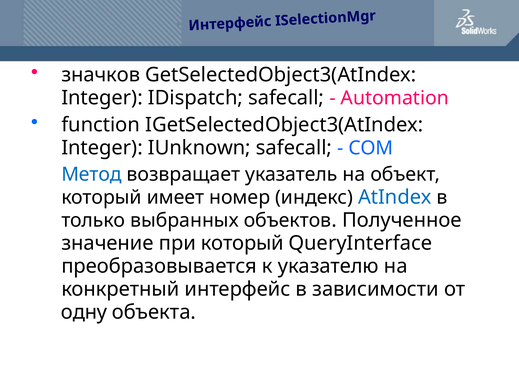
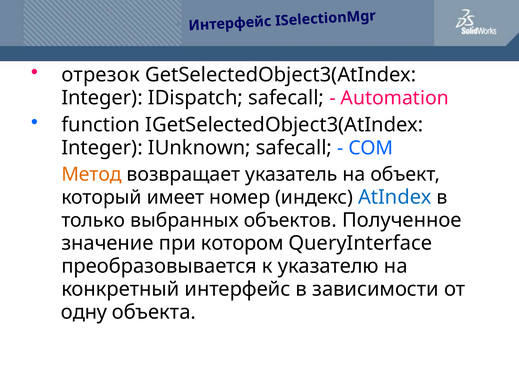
значков: значков -> отрезок
Метод colour: blue -> orange
при который: который -> котором
